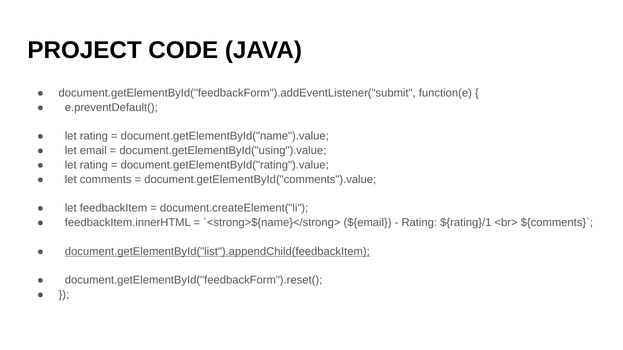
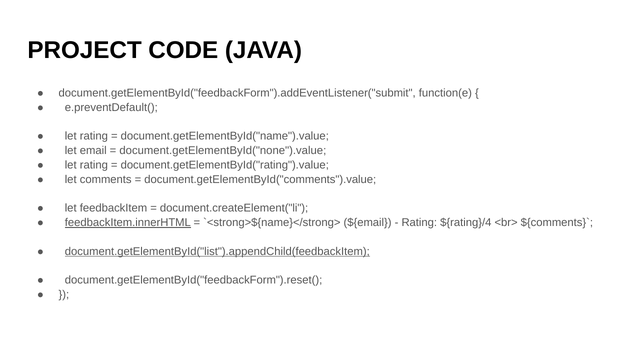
document.getElementById("using").value: document.getElementById("using").value -> document.getElementById("none").value
feedbackItem.innerHTML underline: none -> present
${rating}/1: ${rating}/1 -> ${rating}/4
